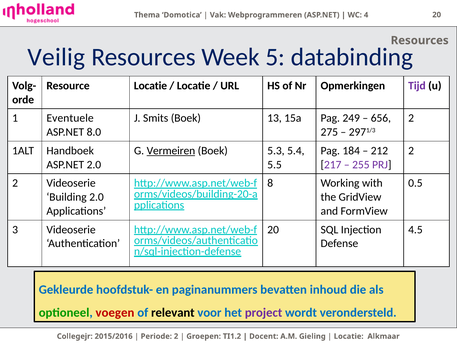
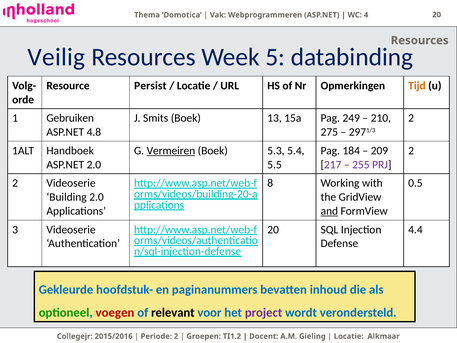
Resource Locatie: Locatie -> Persist
Tijd colour: purple -> orange
Eventuele: Eventuele -> Gebruiken
656: 656 -> 210
8.0: 8.0 -> 4.8
212: 212 -> 209
and underline: none -> present
4.5: 4.5 -> 4.4
